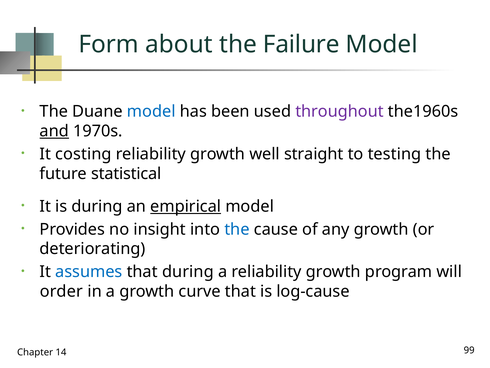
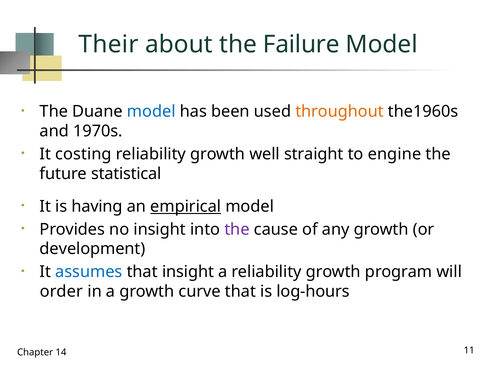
Form: Form -> Their
throughout colour: purple -> orange
and underline: present -> none
testing: testing -> engine
is during: during -> having
the at (237, 229) colour: blue -> purple
deteriorating: deteriorating -> development
that during: during -> insight
log-cause: log-cause -> log-hours
99: 99 -> 11
